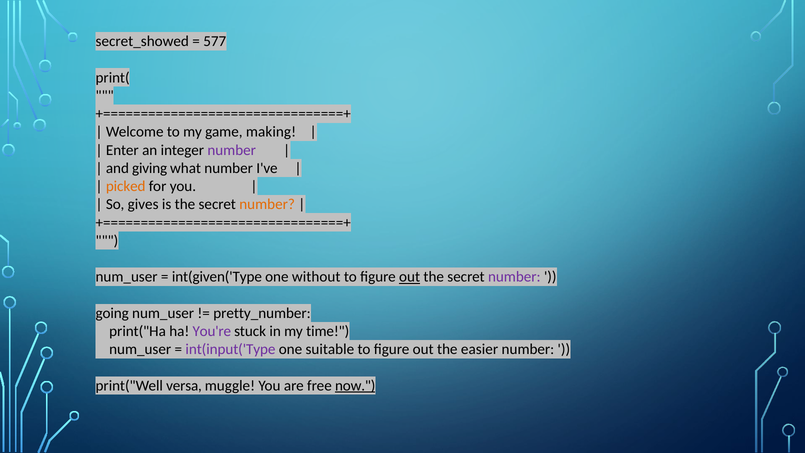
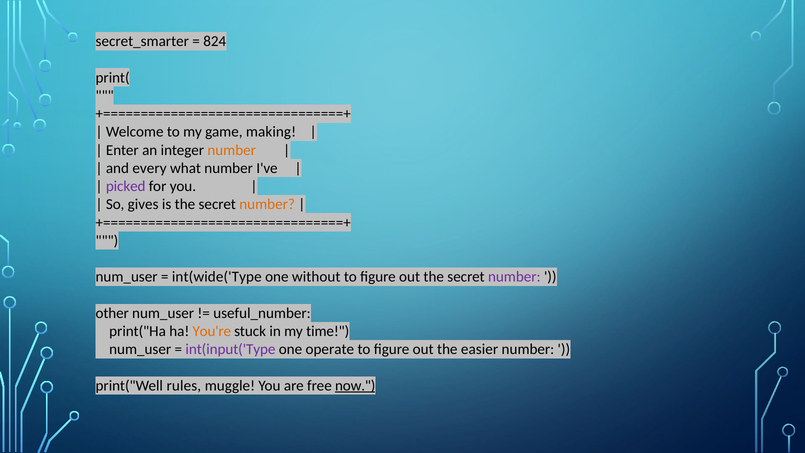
secret_showed: secret_showed -> secret_smarter
577: 577 -> 824
number at (232, 150) colour: purple -> orange
giving: giving -> every
picked colour: orange -> purple
int(given('Type: int(given('Type -> int(wide('Type
out at (410, 277) underline: present -> none
going: going -> other
pretty_number: pretty_number -> useful_number
You're colour: purple -> orange
suitable: suitable -> operate
versa: versa -> rules
